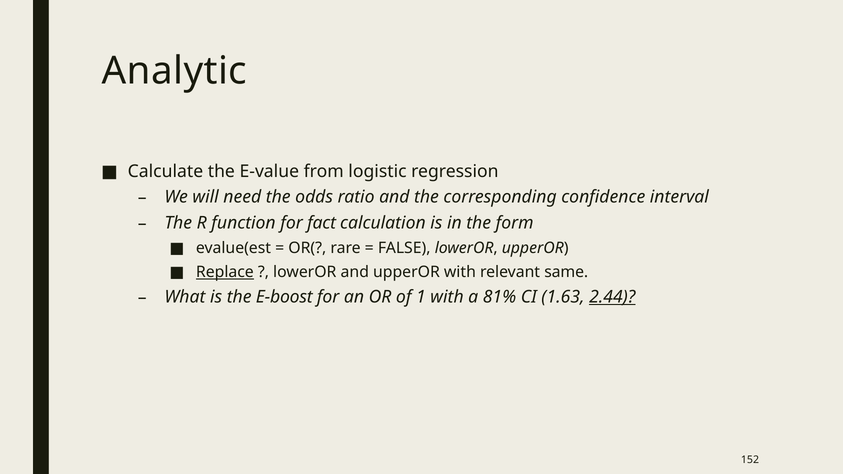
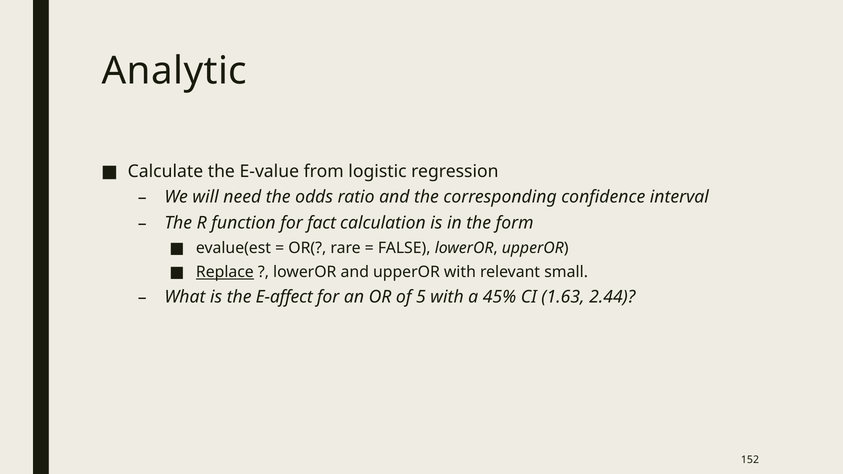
same: same -> small
E-boost: E-boost -> E-affect
1: 1 -> 5
81%: 81% -> 45%
2.44 underline: present -> none
